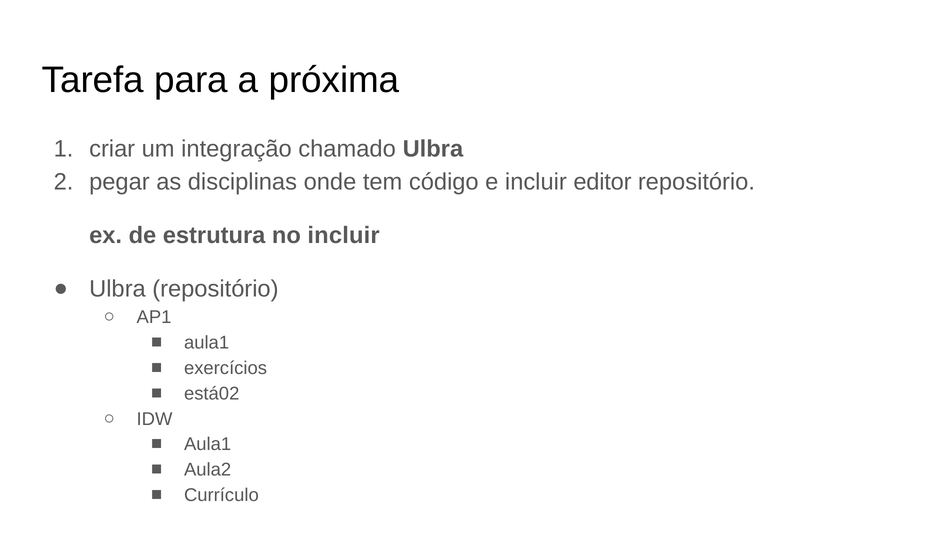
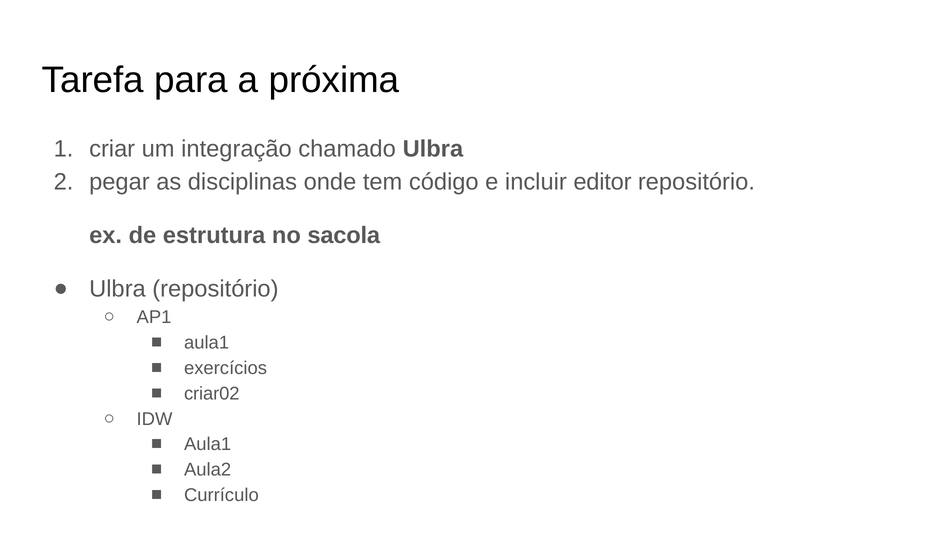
no incluir: incluir -> sacola
está02: está02 -> criar02
